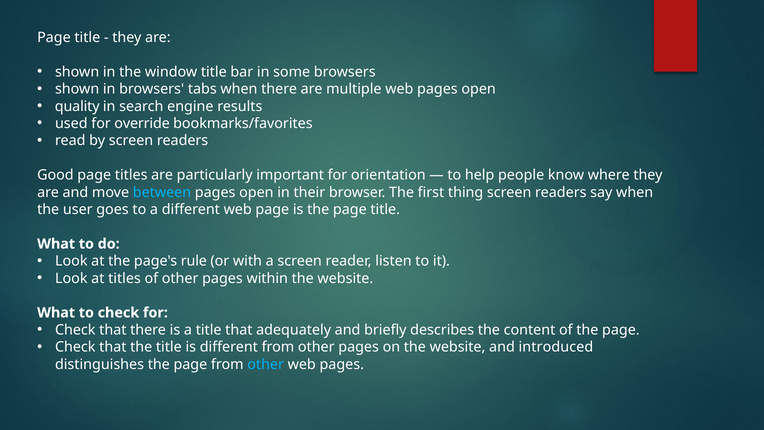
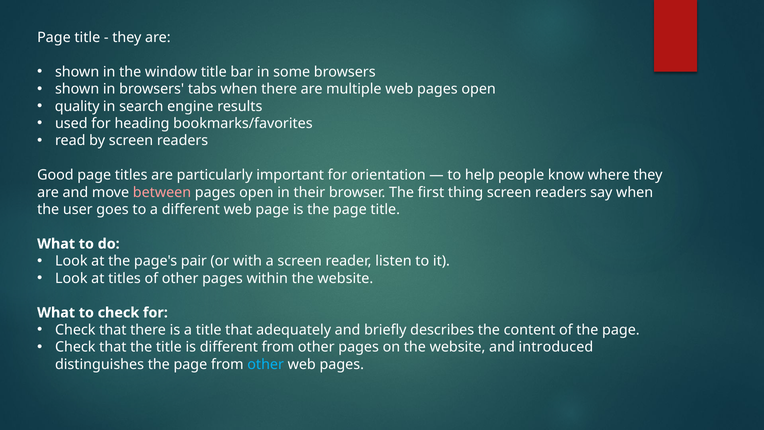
override: override -> heading
between colour: light blue -> pink
rule: rule -> pair
